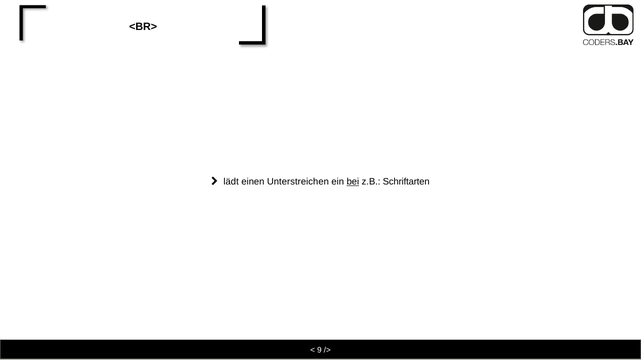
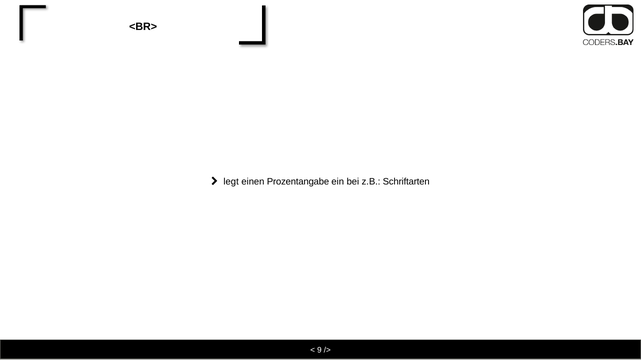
lädt: lädt -> legt
Unterstreichen: Unterstreichen -> Prozentangabe
bei underline: present -> none
